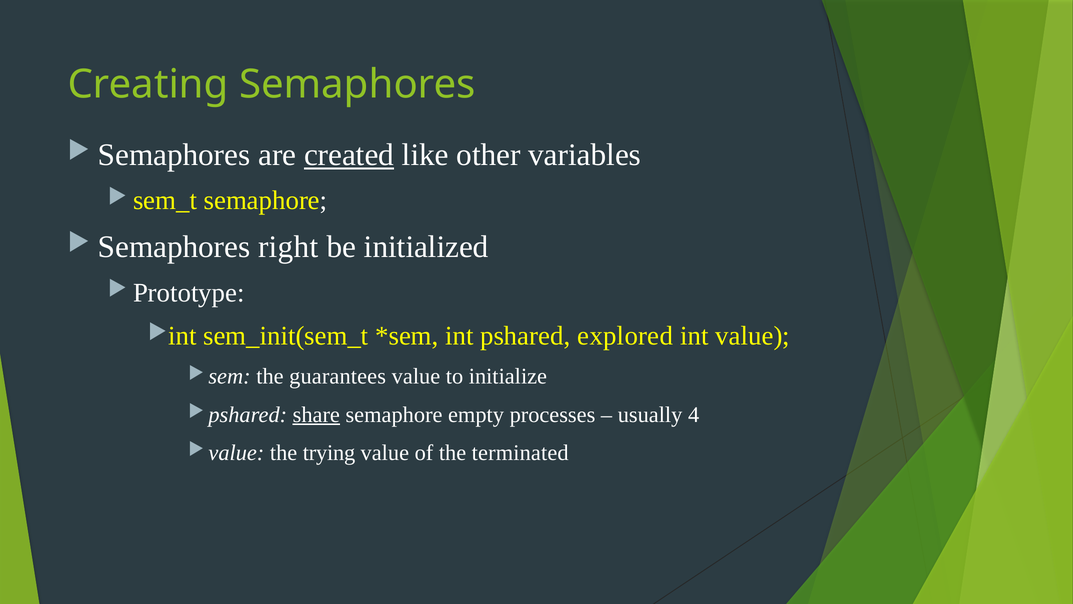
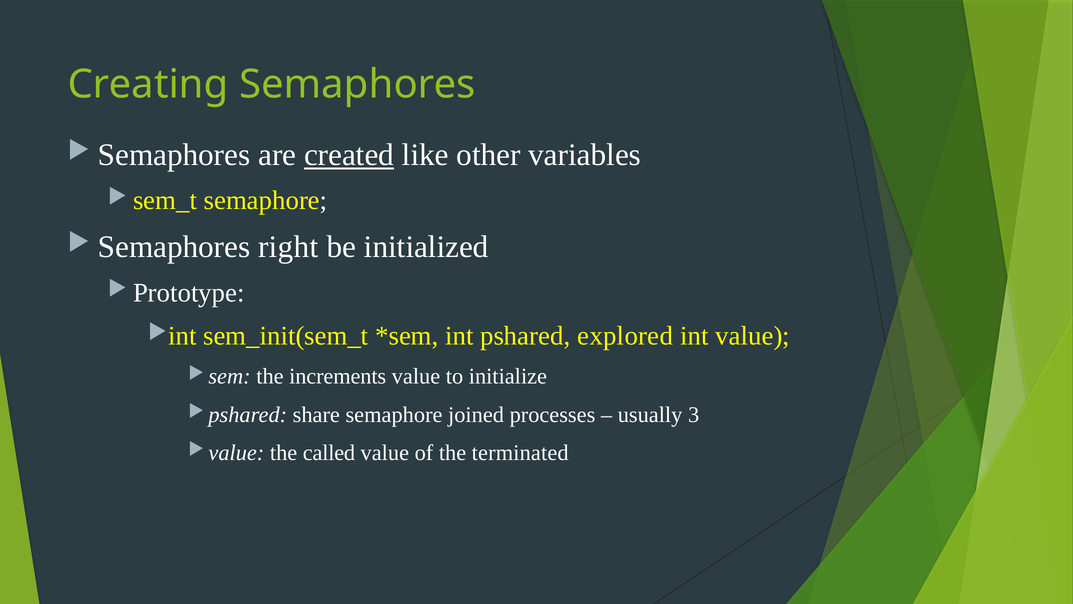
guarantees: guarantees -> increments
share underline: present -> none
empty: empty -> joined
4: 4 -> 3
trying: trying -> called
